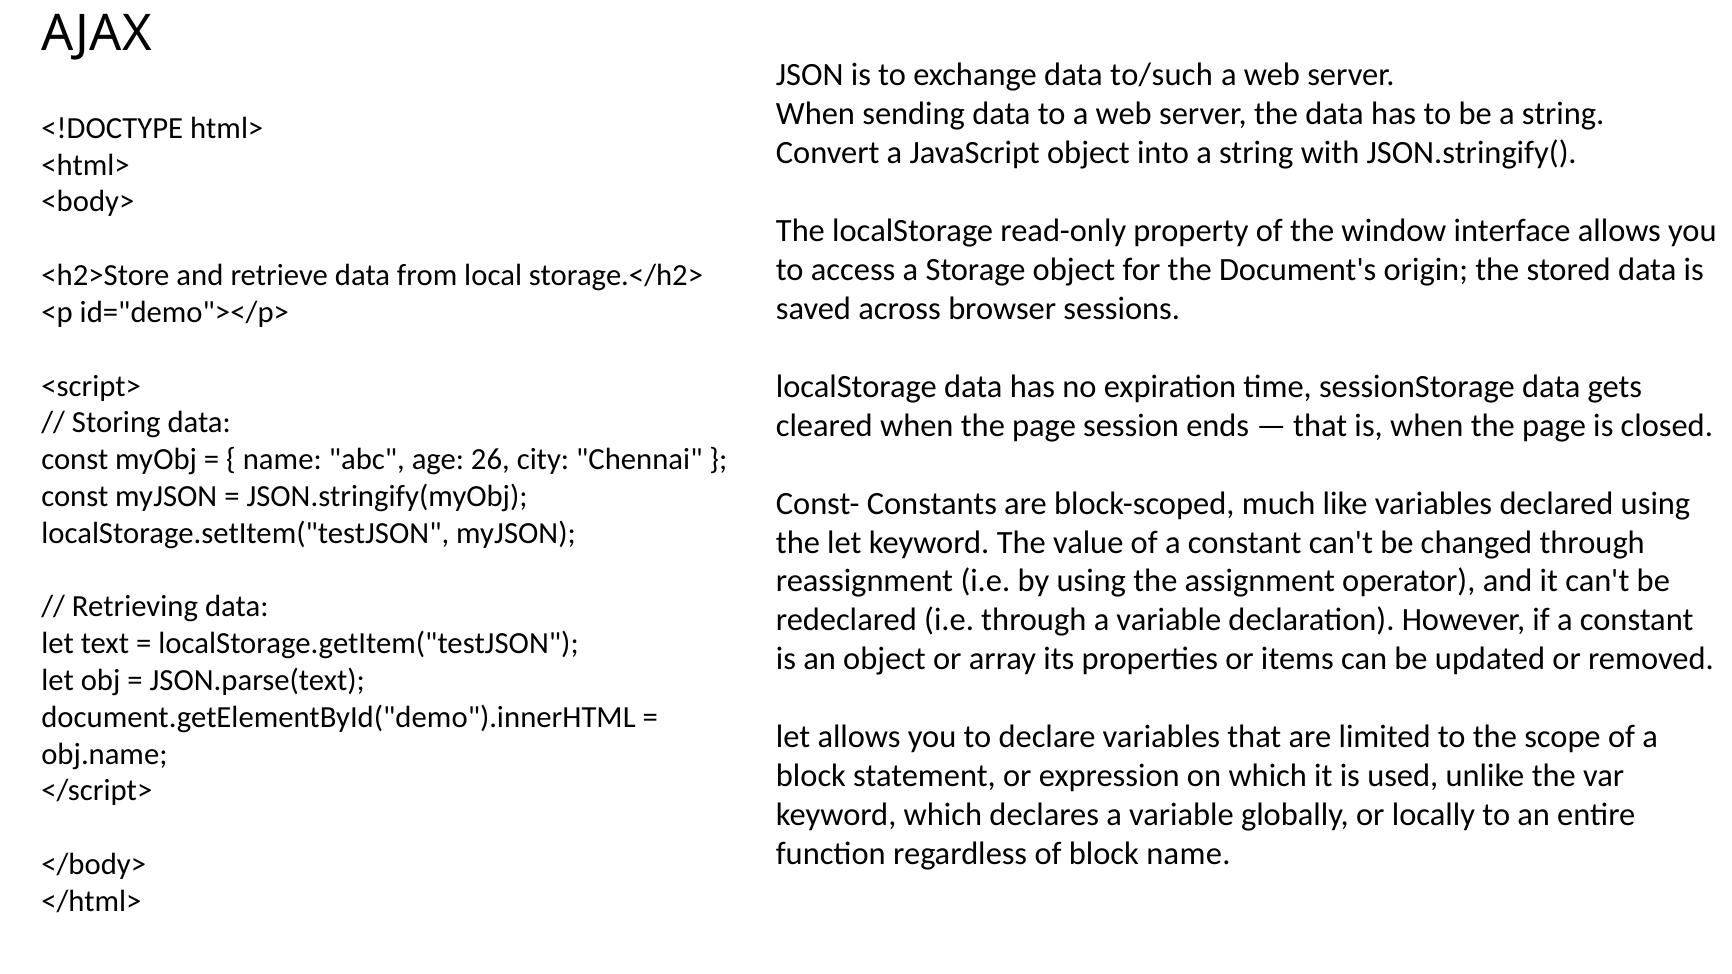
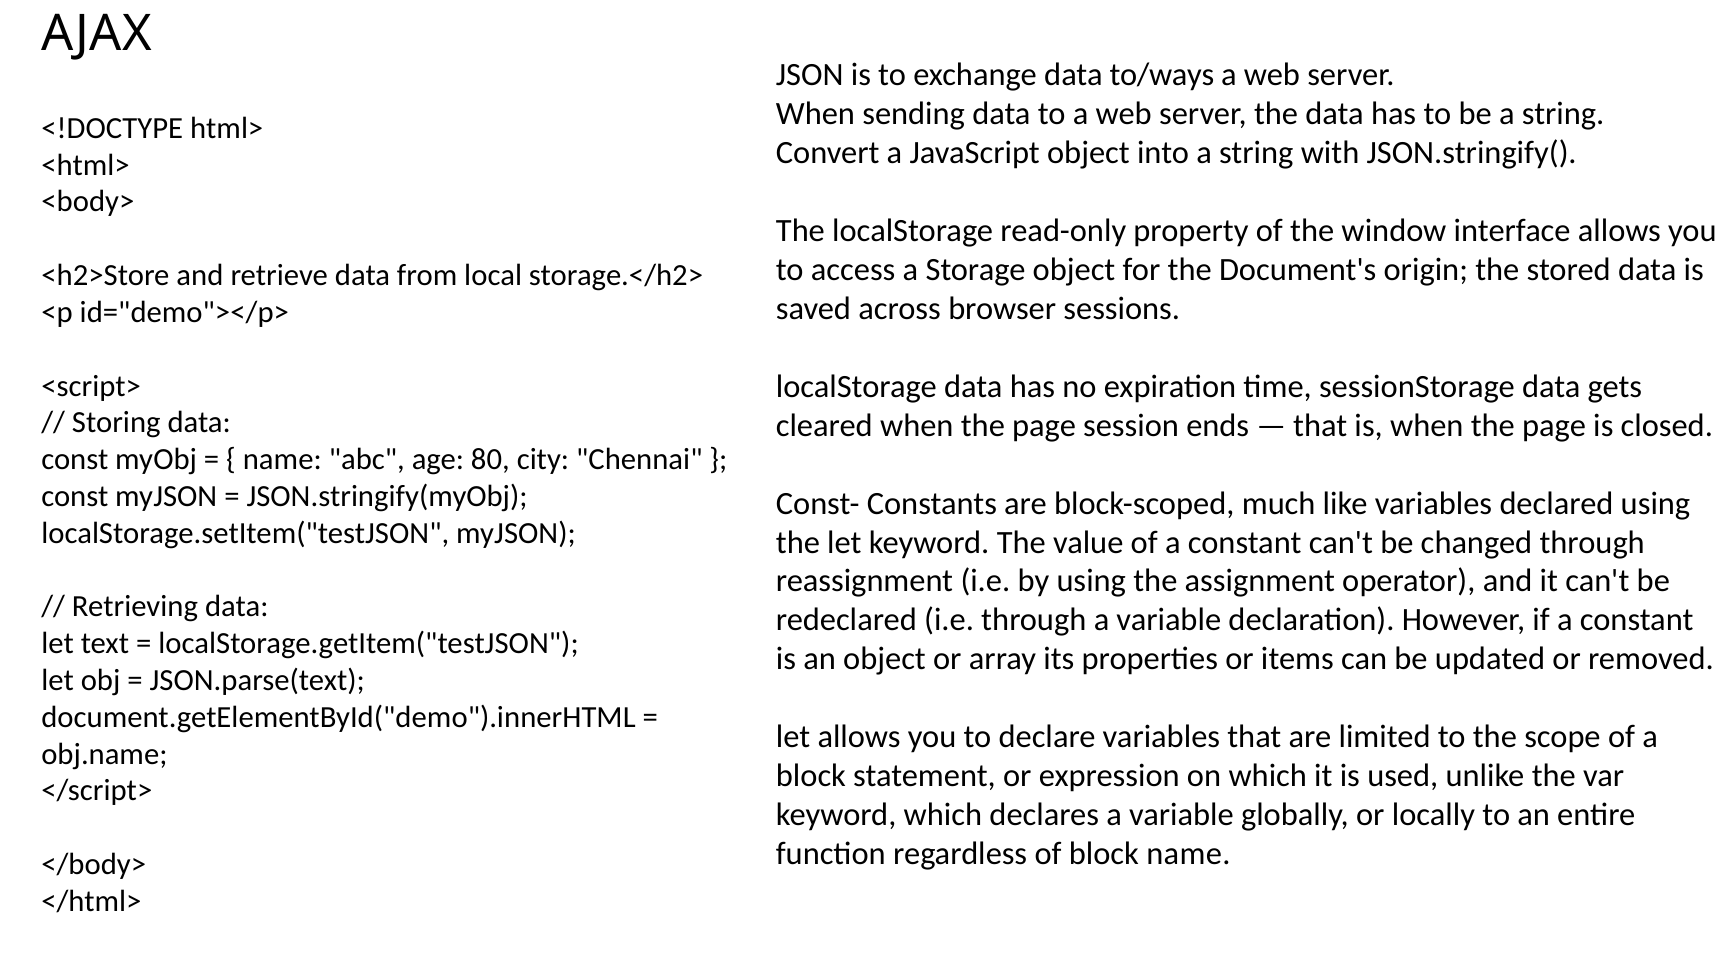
to/such: to/such -> to/ways
26: 26 -> 80
